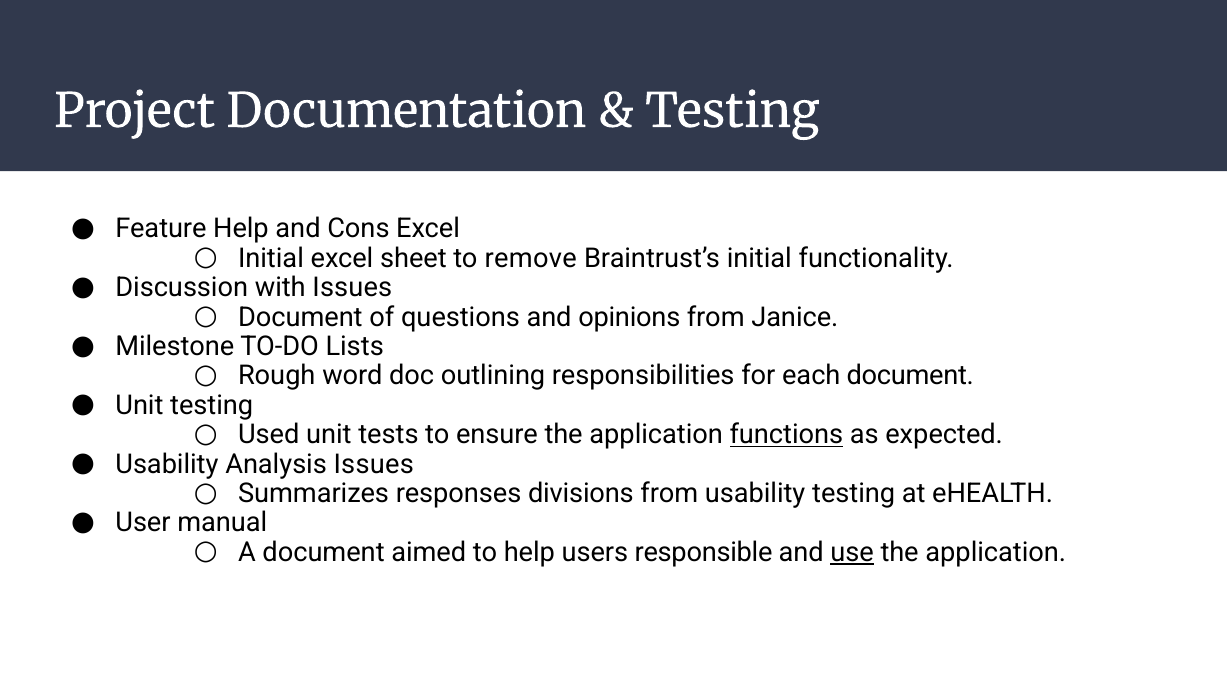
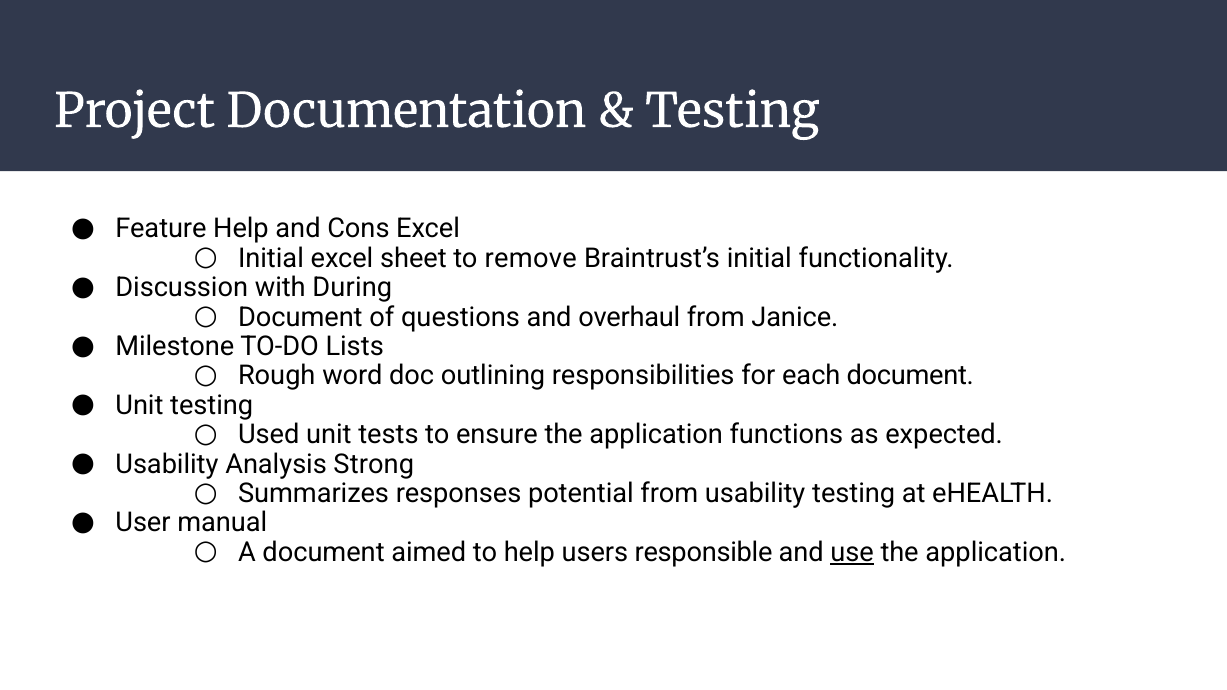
with Issues: Issues -> During
opinions: opinions -> overhaul
functions underline: present -> none
Analysis Issues: Issues -> Strong
divisions: divisions -> potential
